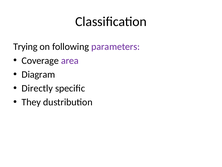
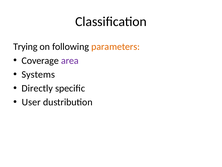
parameters colour: purple -> orange
Diagram: Diagram -> Systems
They: They -> User
